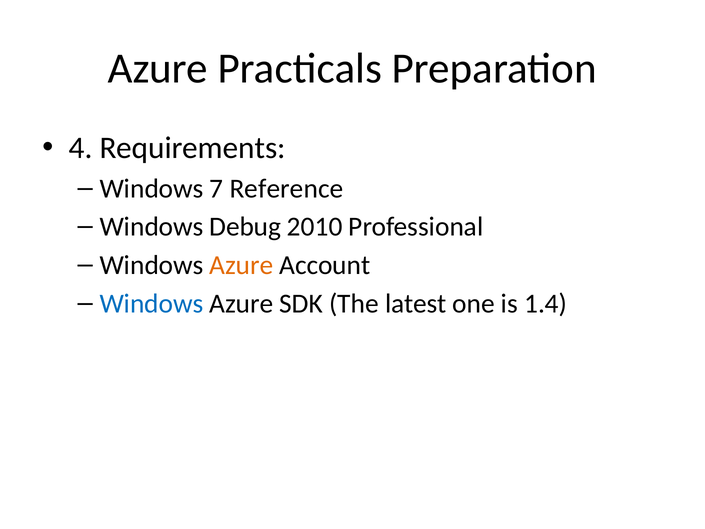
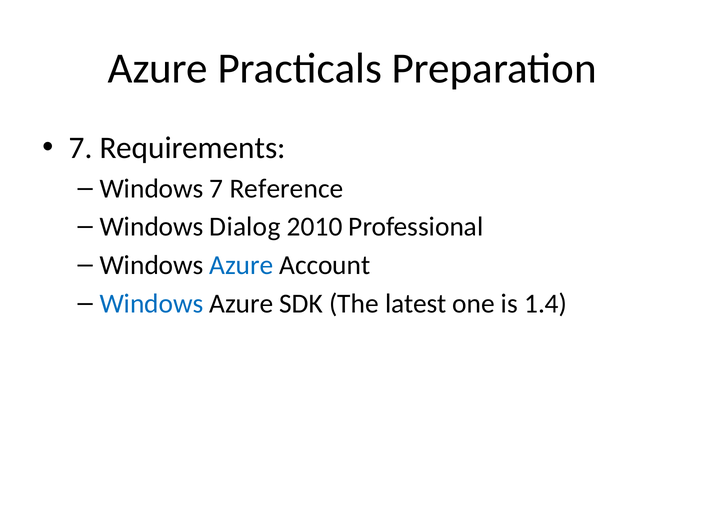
4 at (81, 148): 4 -> 7
Debug: Debug -> Dialog
Azure at (241, 265) colour: orange -> blue
